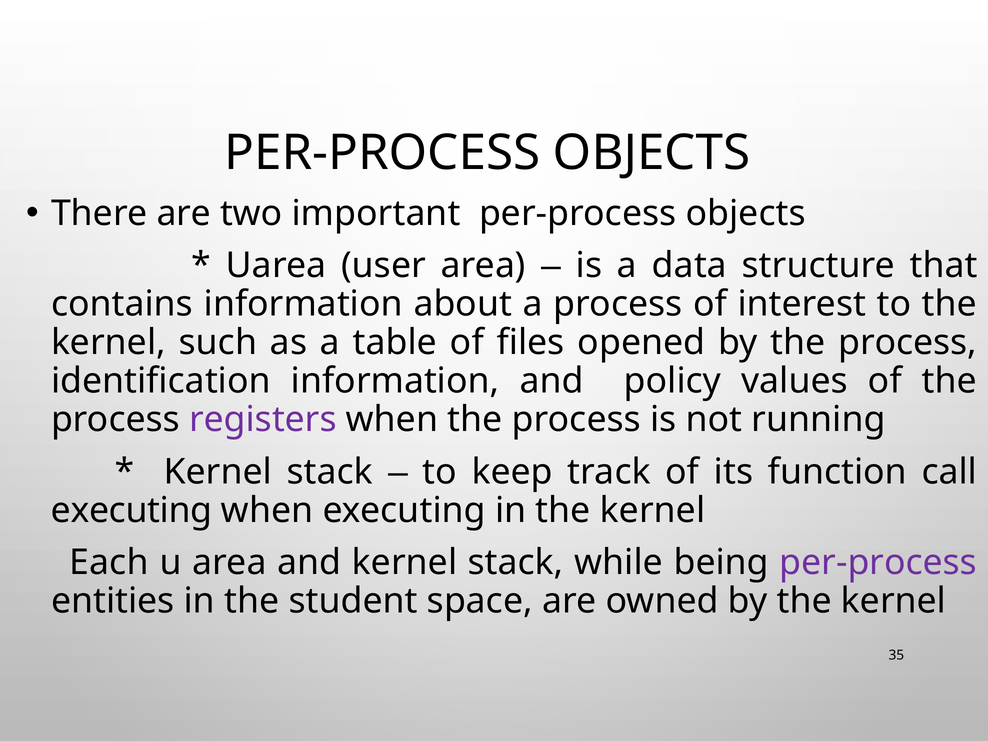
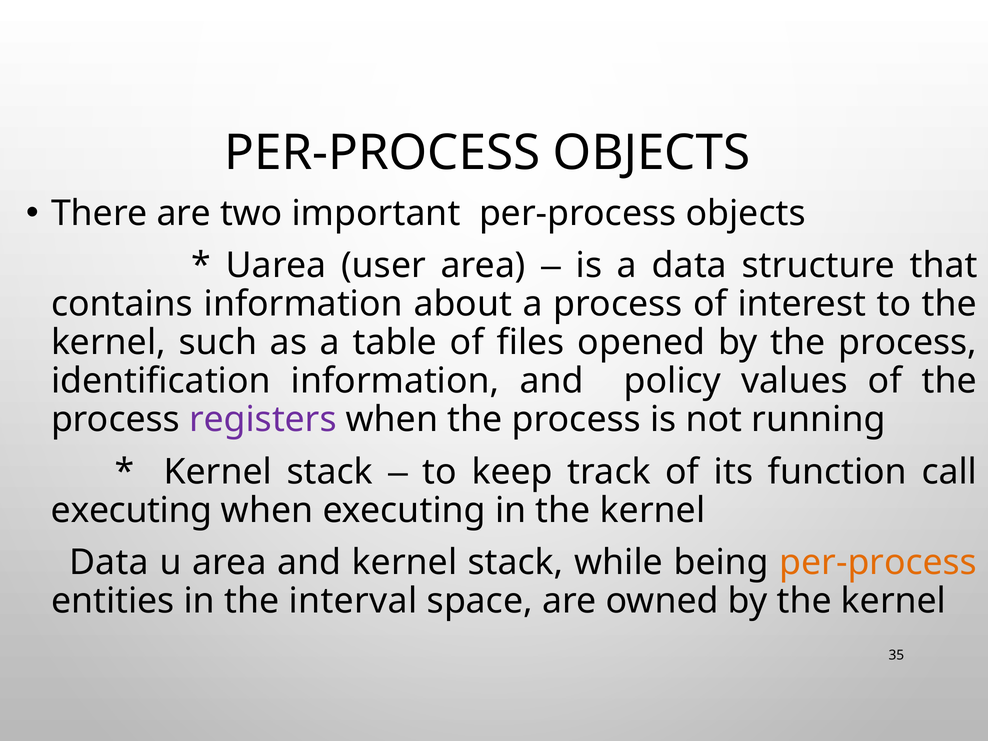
Each at (109, 563): Each -> Data
per-process at (878, 563) colour: purple -> orange
student: student -> interval
